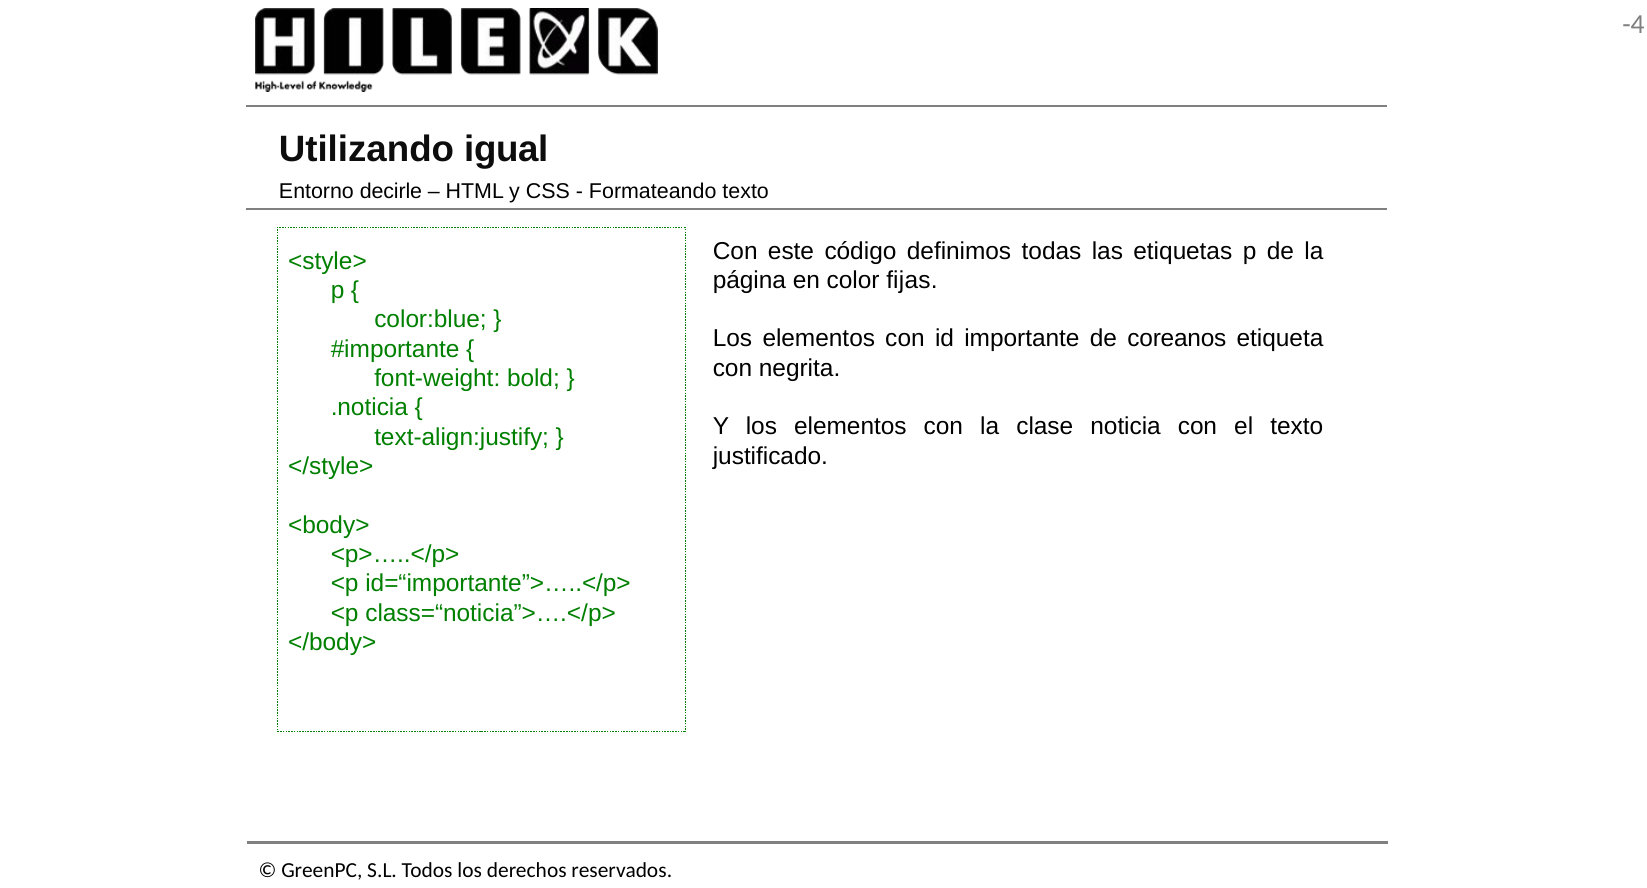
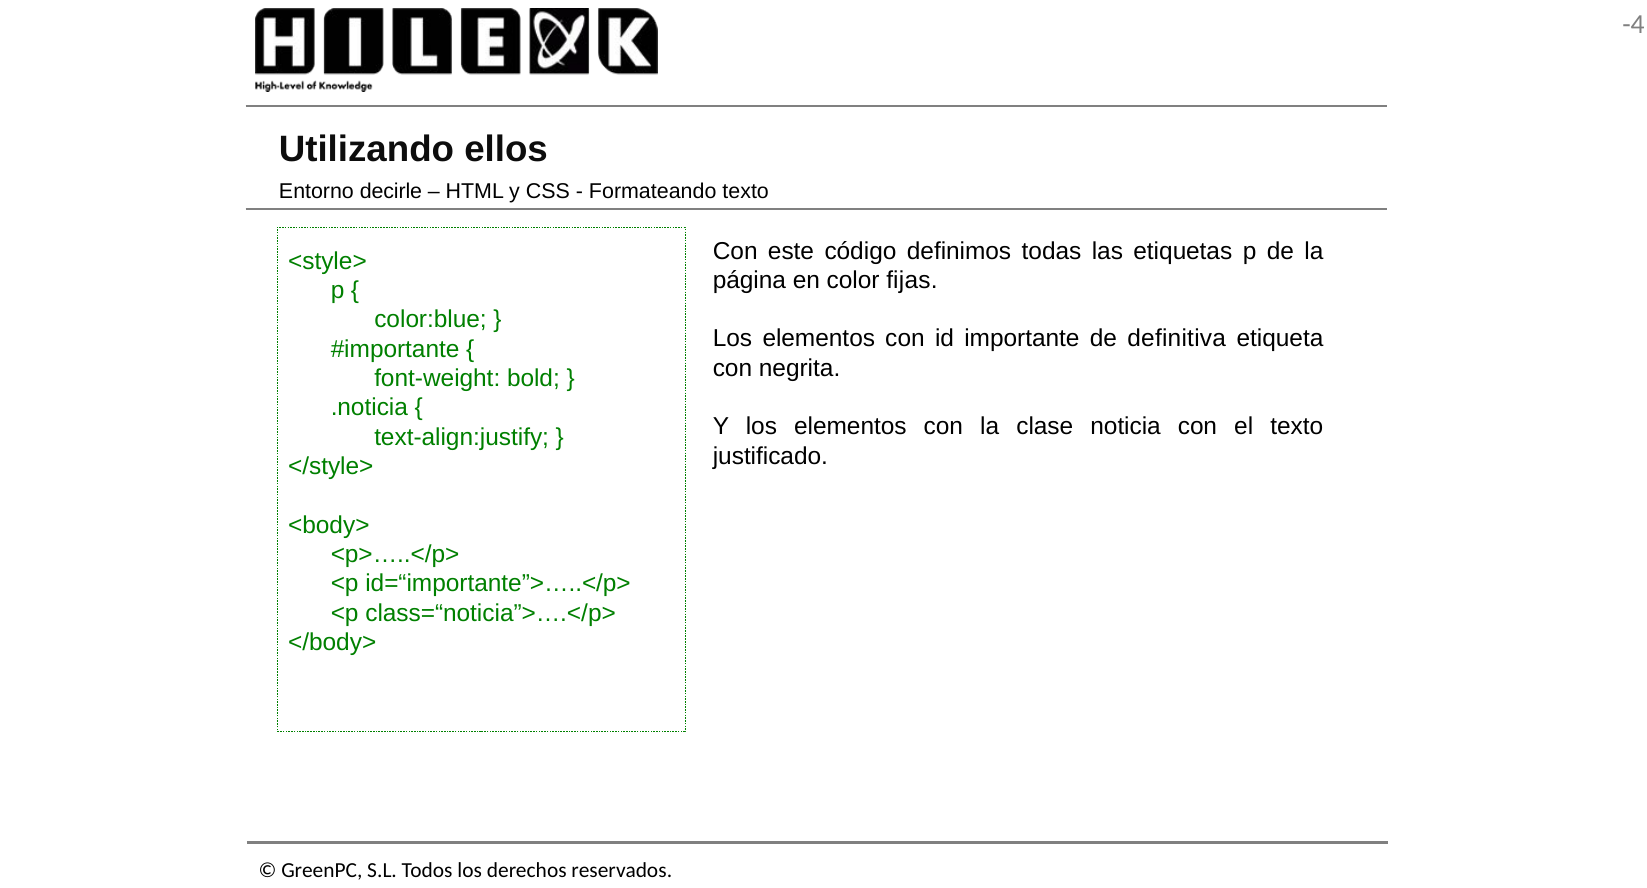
igual: igual -> ellos
coreanos: coreanos -> definitiva
